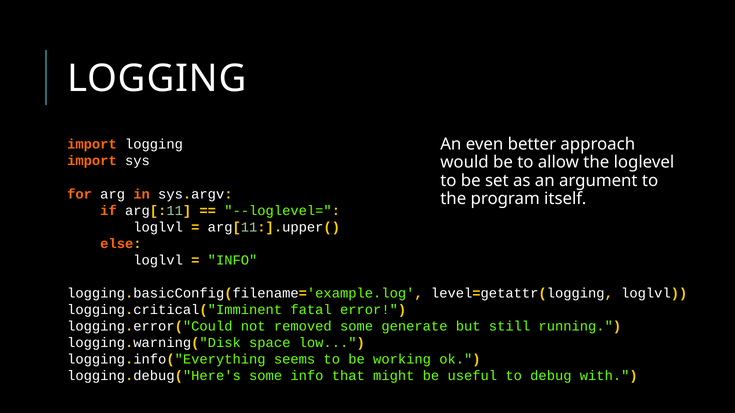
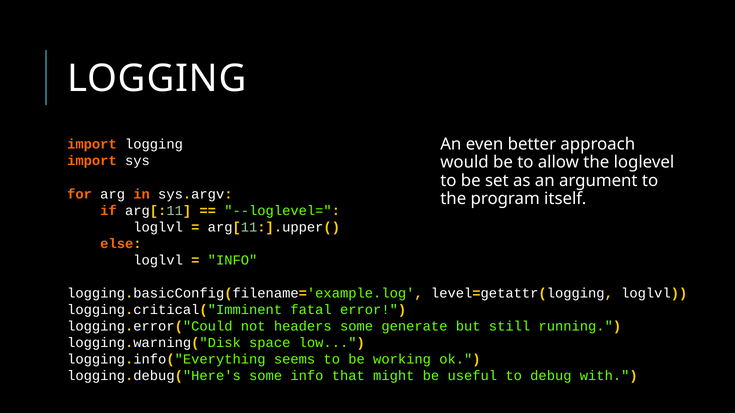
removed: removed -> headers
